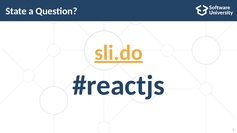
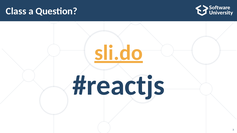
State: State -> Class
